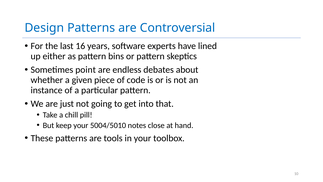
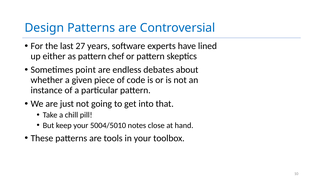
16: 16 -> 27
bins: bins -> chef
